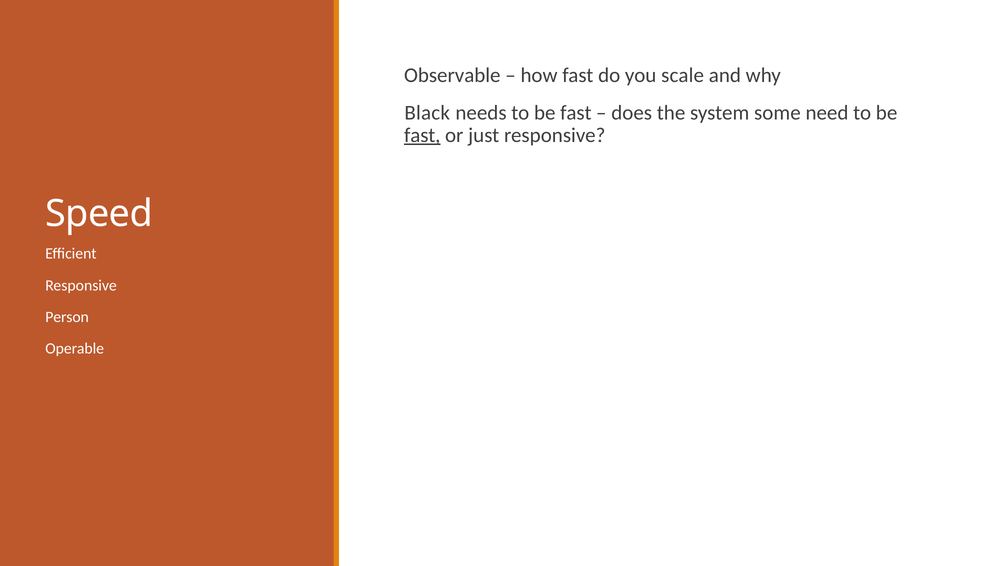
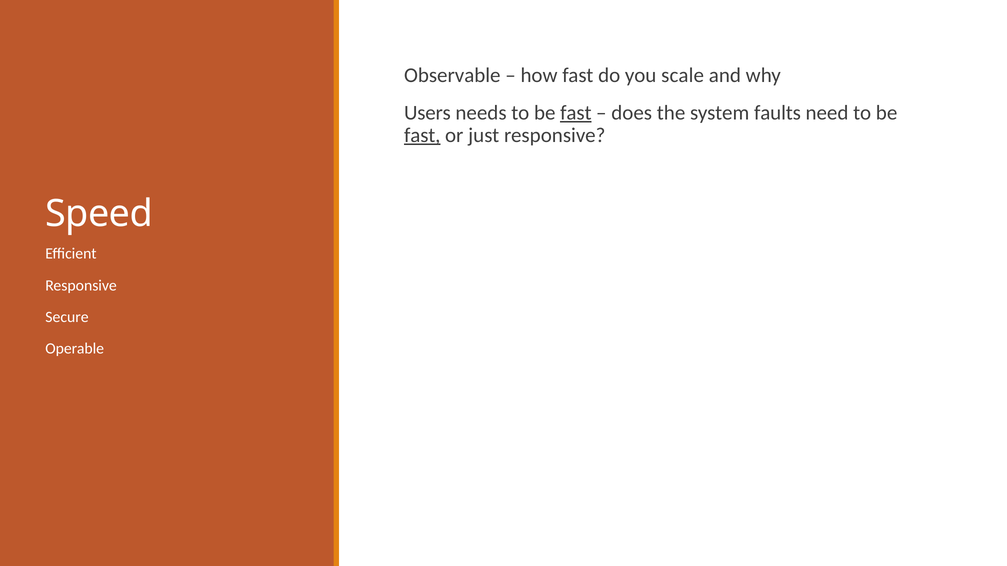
Black: Black -> Users
fast at (576, 113) underline: none -> present
some: some -> faults
Person: Person -> Secure
